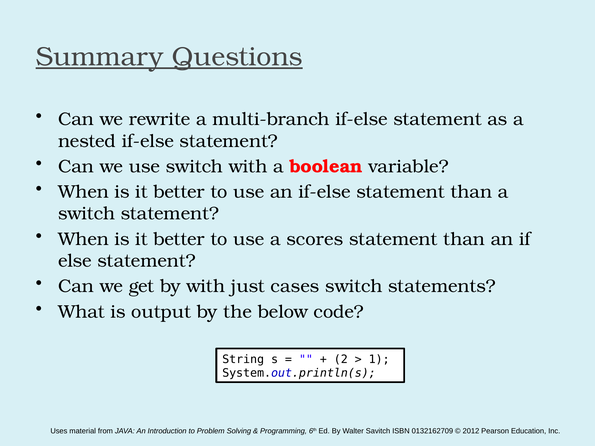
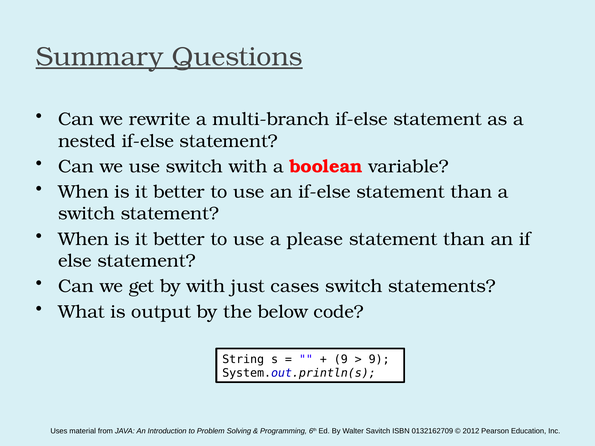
scores: scores -> please
2 at (341, 359): 2 -> 9
1 at (379, 359): 1 -> 9
